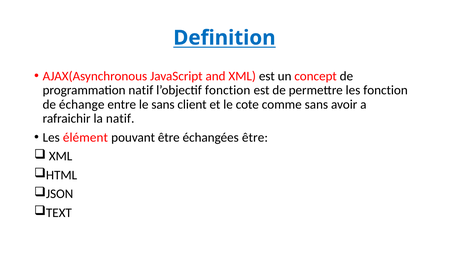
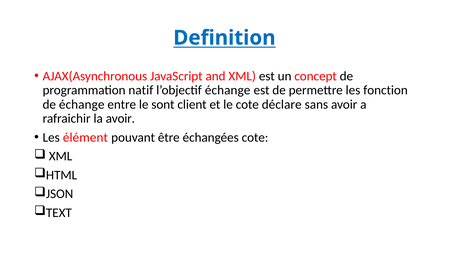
l’objectif fonction: fonction -> échange
le sans: sans -> sont
comme: comme -> déclare
la natif: natif -> avoir
échangées être: être -> cote
